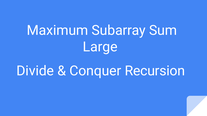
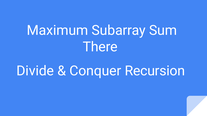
Large: Large -> There
